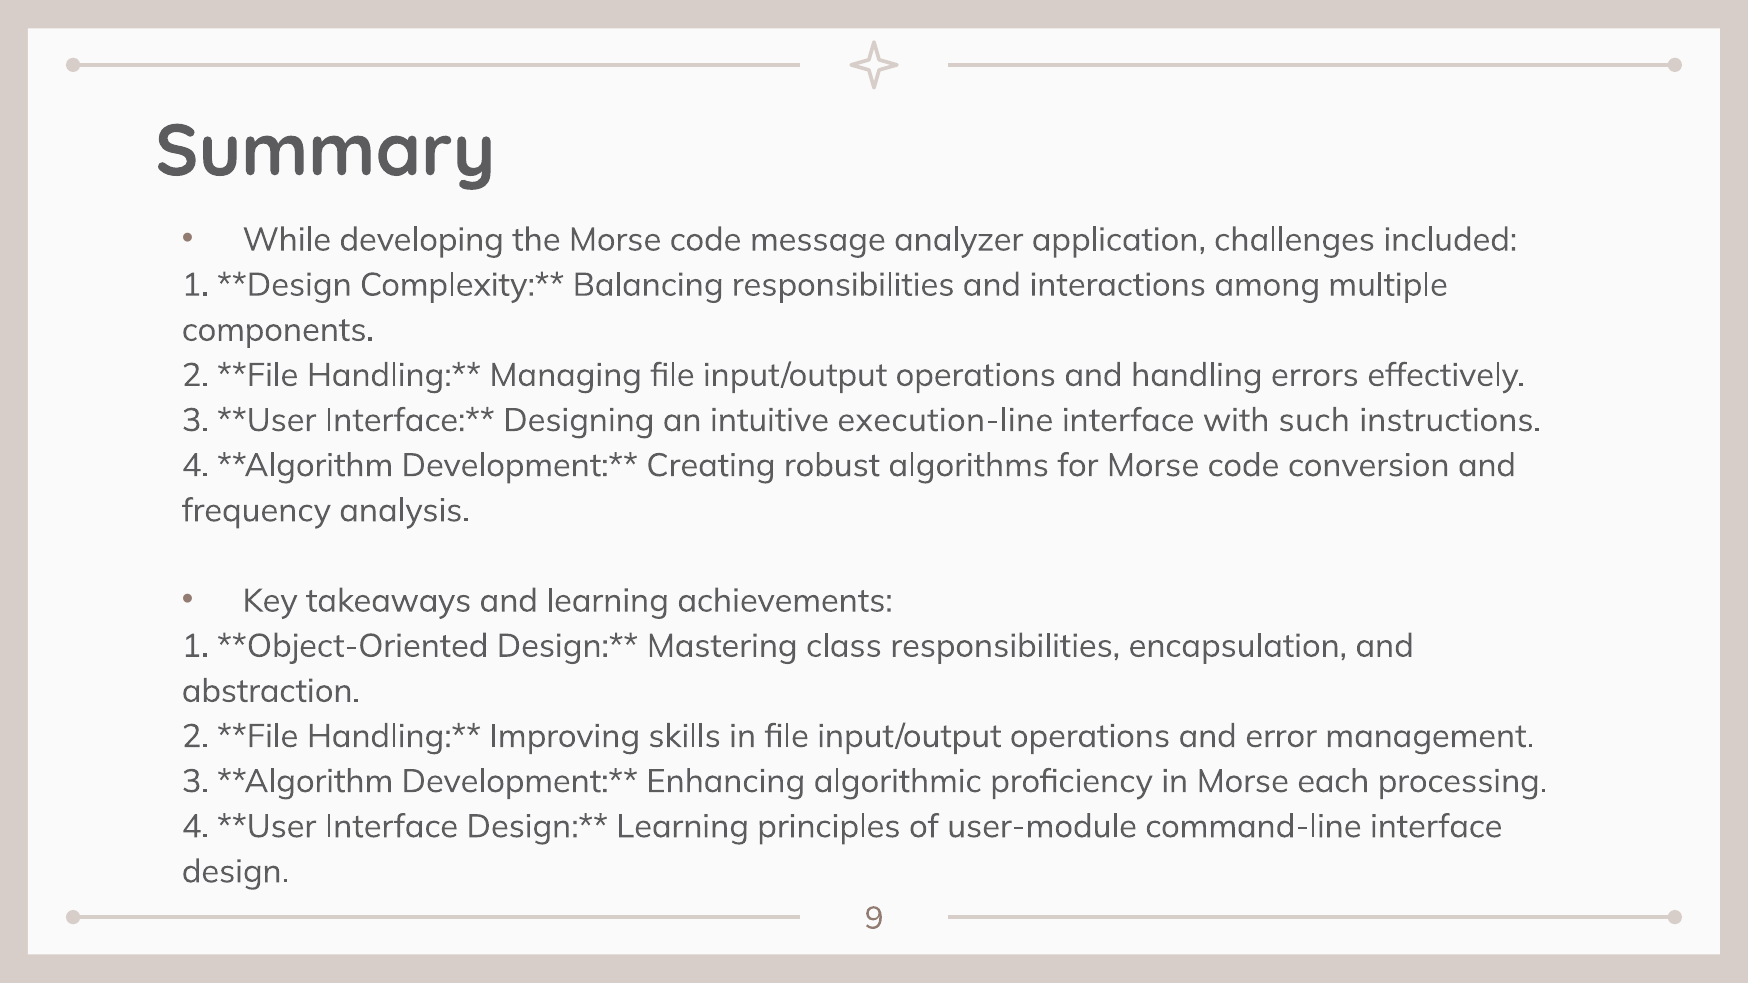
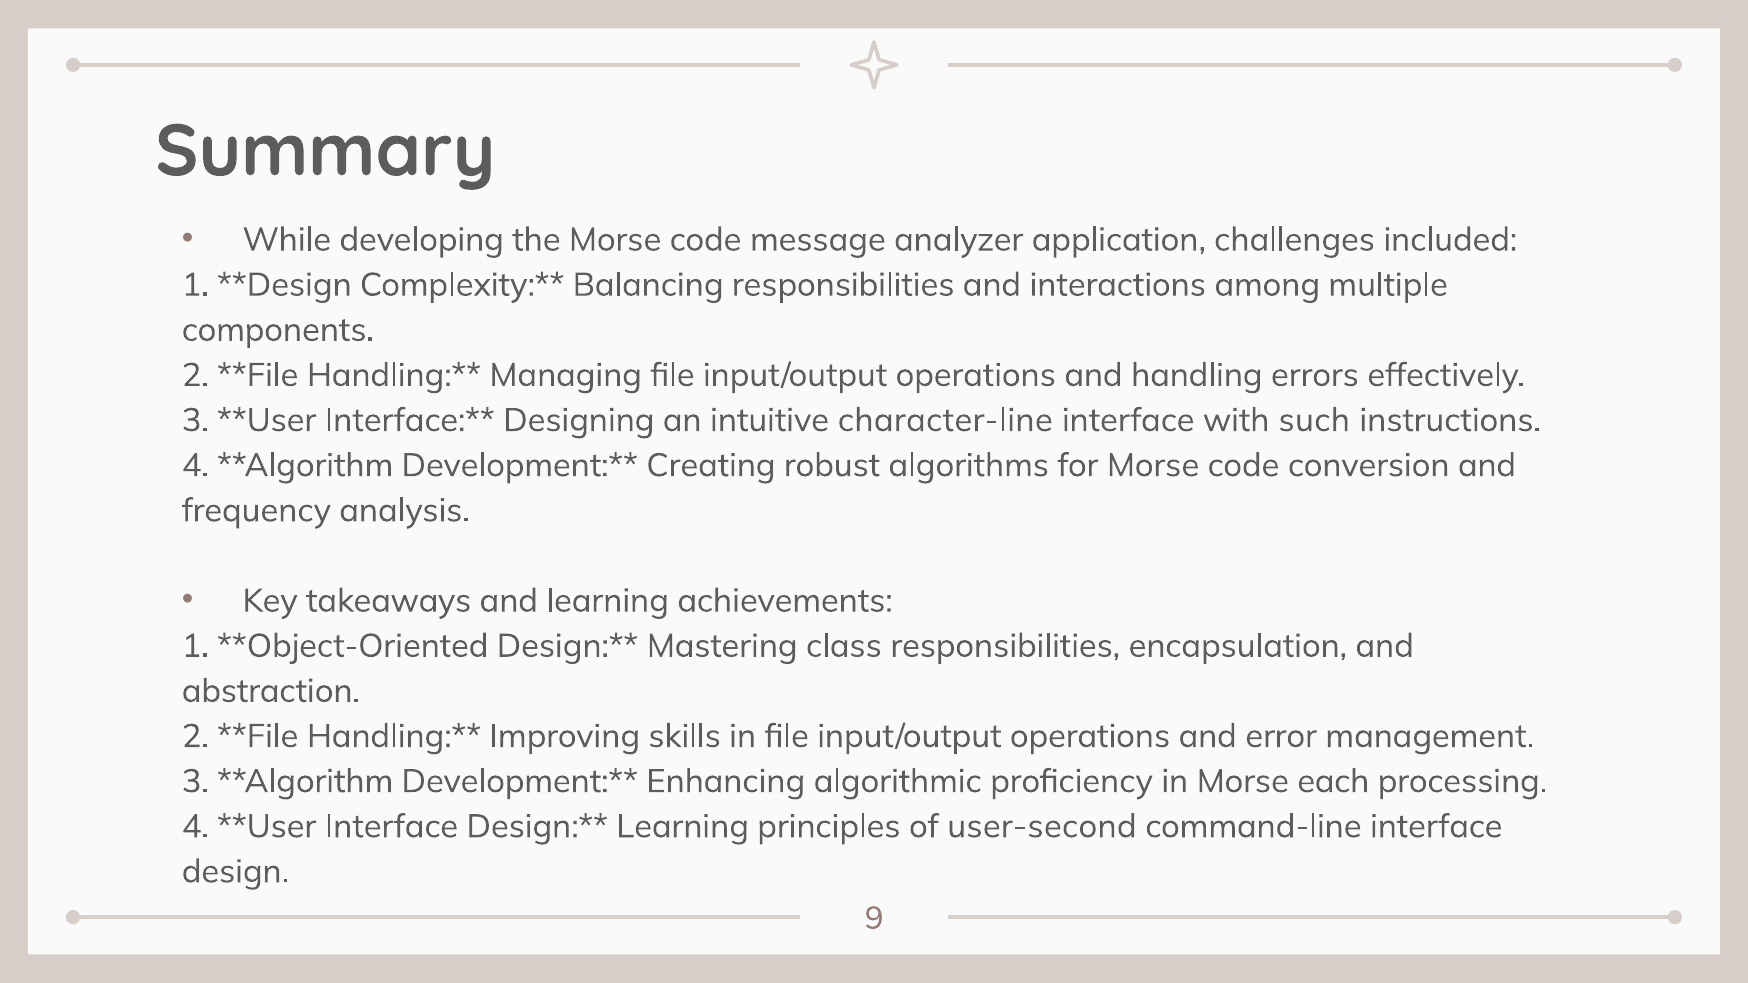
execution-line: execution-line -> character-line
user-module: user-module -> user-second
